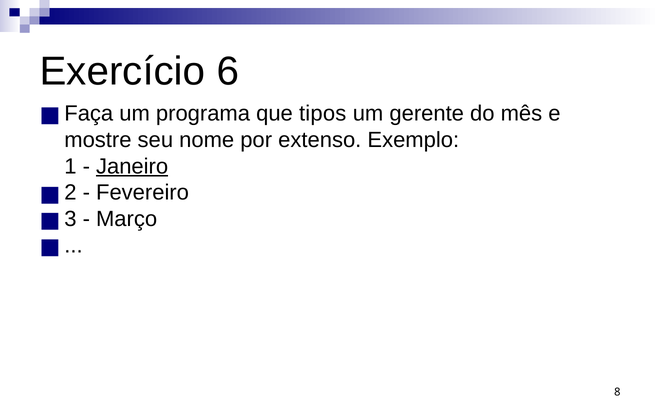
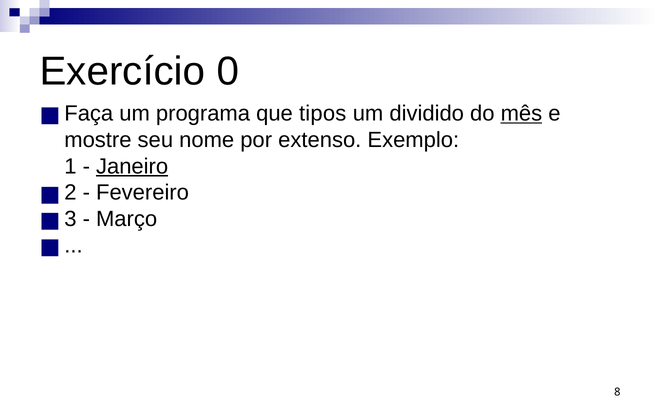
6: 6 -> 0
gerente: gerente -> dividido
mês underline: none -> present
